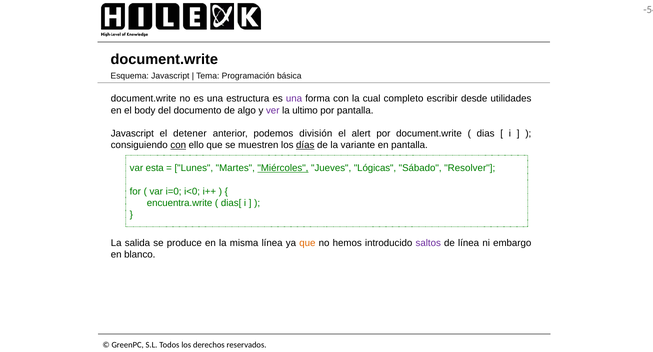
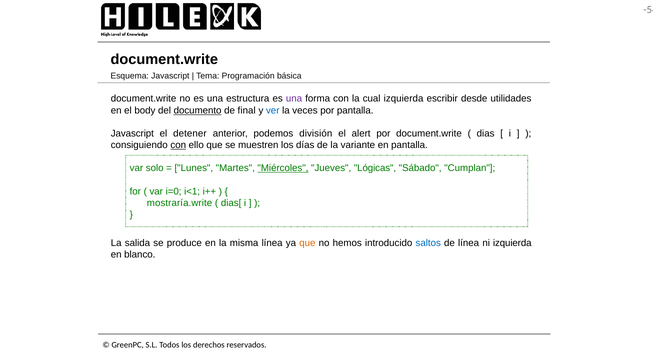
cual completo: completo -> izquierda
documento underline: none -> present
algo: algo -> final
ver colour: purple -> blue
ultimo: ultimo -> veces
días underline: present -> none
esta: esta -> solo
Resolver: Resolver -> Cumplan
i<0: i<0 -> i<1
encuentra.write: encuentra.write -> mostraría.write
saltos colour: purple -> blue
ni embargo: embargo -> izquierda
